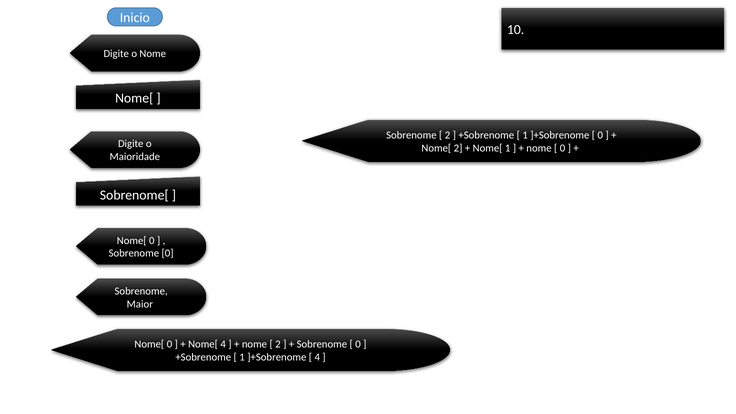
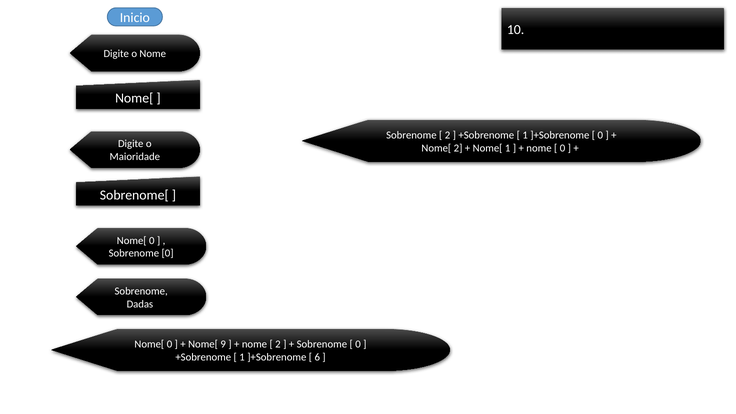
Maior: Maior -> Dadas
Nome[ 4: 4 -> 9
4 at (317, 357): 4 -> 6
